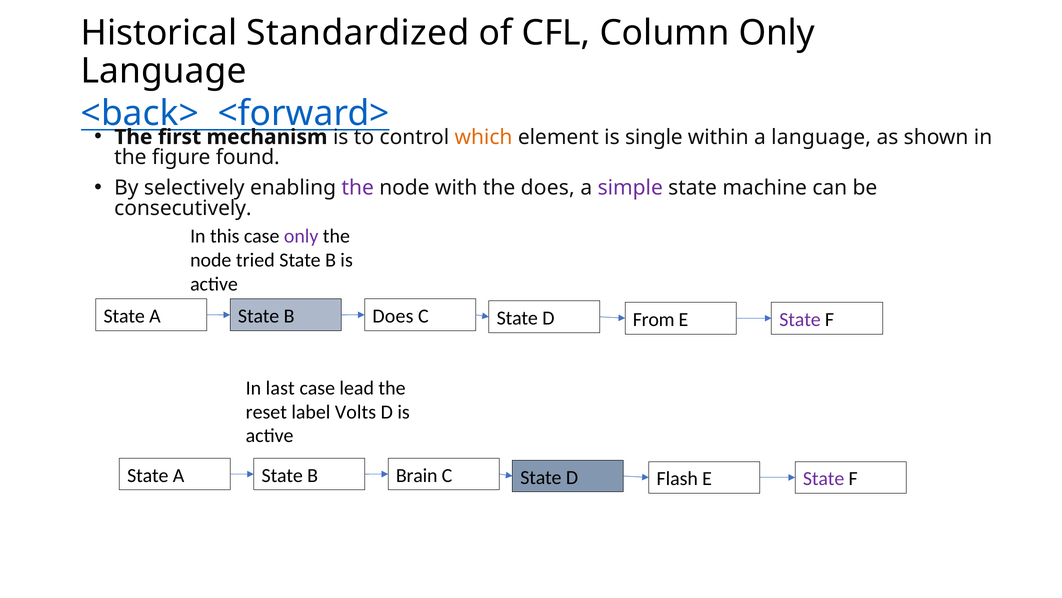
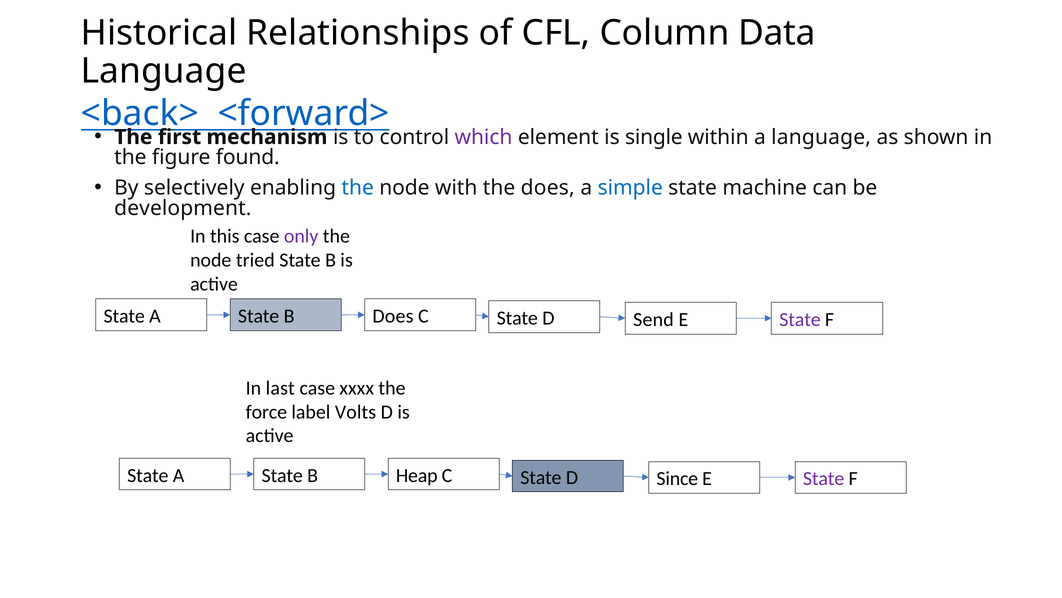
Standardized: Standardized -> Relationships
Column Only: Only -> Data
which colour: orange -> purple
the at (358, 188) colour: purple -> blue
simple colour: purple -> blue
consecutively: consecutively -> development
From: From -> Send
lead: lead -> xxxx
reset: reset -> force
Brain: Brain -> Heap
Flash: Flash -> Since
